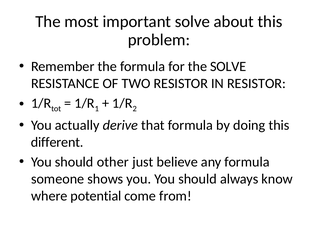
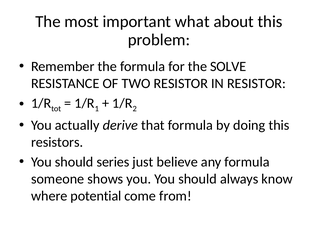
important solve: solve -> what
different: different -> resistors
other: other -> series
